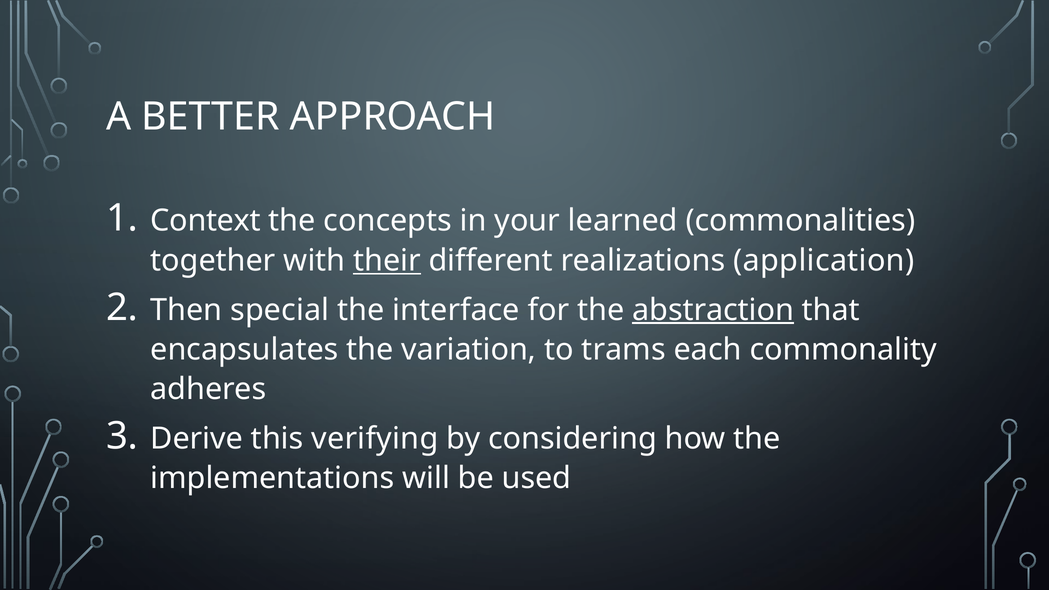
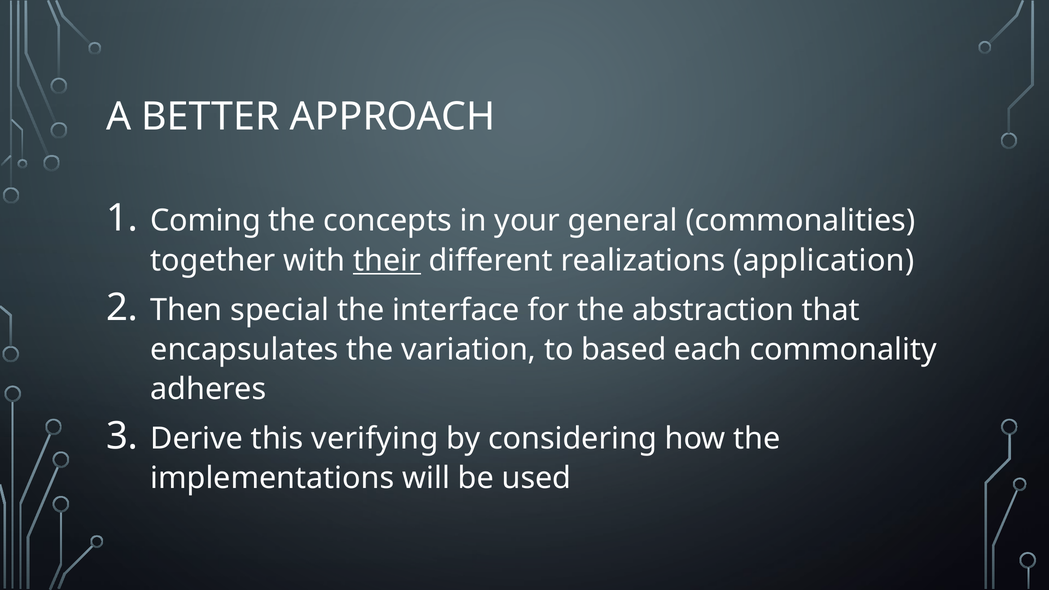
Context: Context -> Coming
learned: learned -> general
abstraction underline: present -> none
trams: trams -> based
